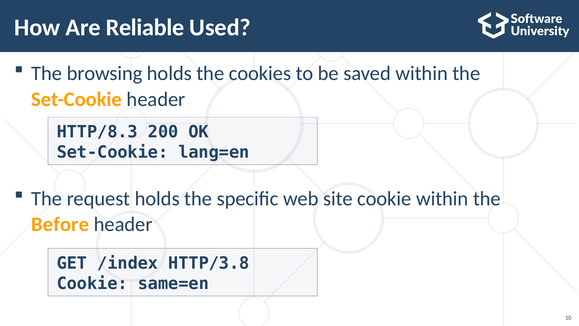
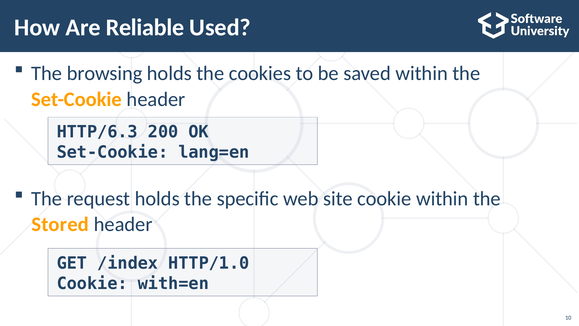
HTTP/8.3: HTTP/8.3 -> HTTP/6.3
Before: Before -> Stored
HTTP/3.8: HTTP/3.8 -> HTTP/1.0
same=en: same=en -> with=en
